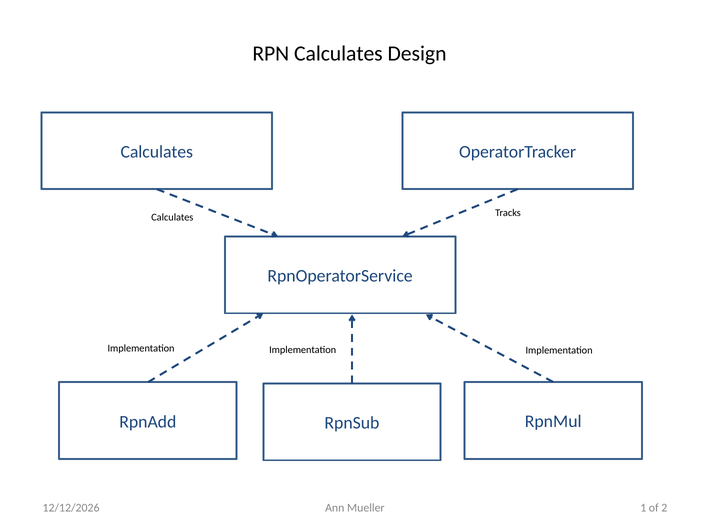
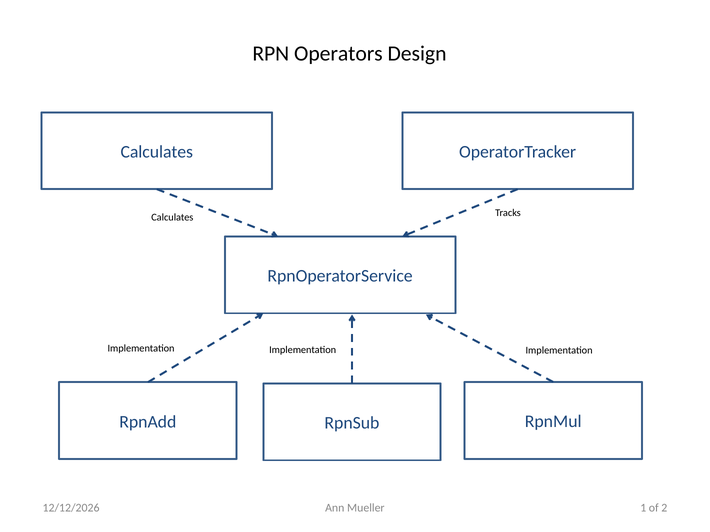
RPN Calculates: Calculates -> Operators
